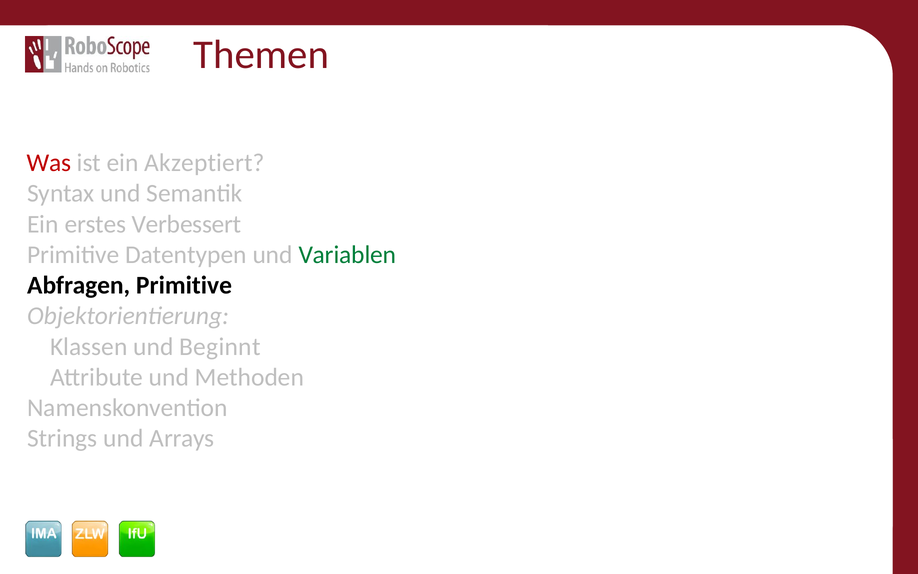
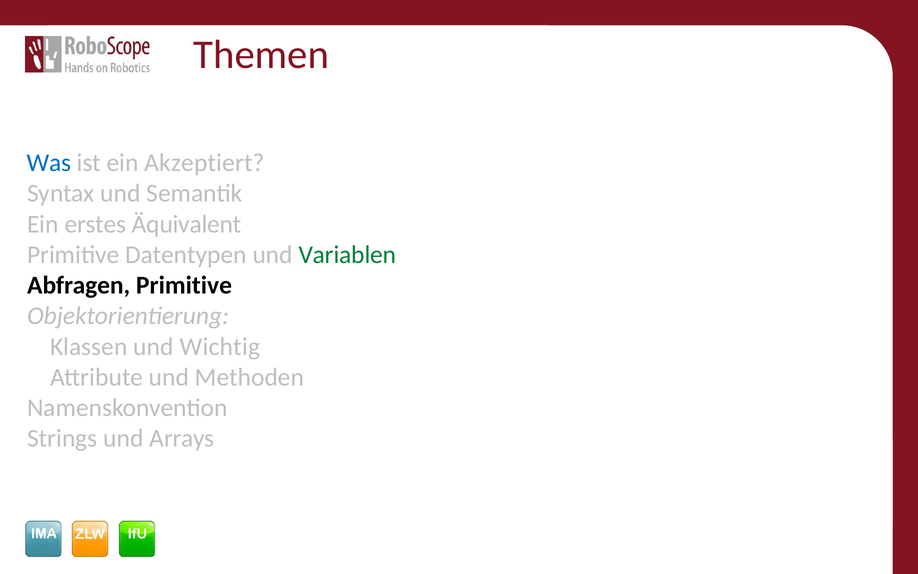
Was colour: red -> blue
Verbessert: Verbessert -> Äquivalent
Beginnt: Beginnt -> Wichtig
